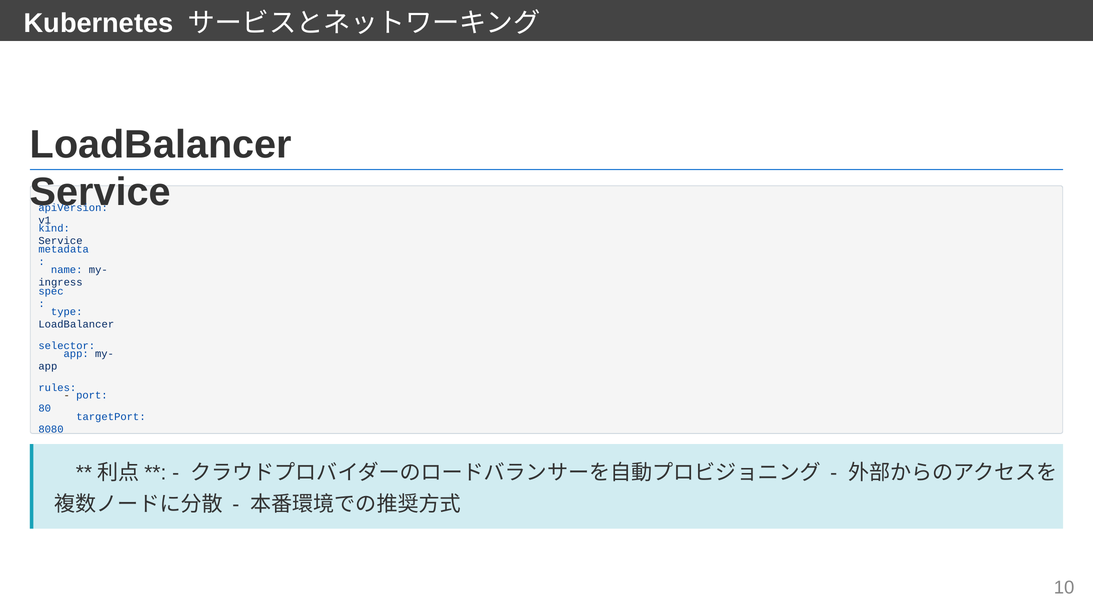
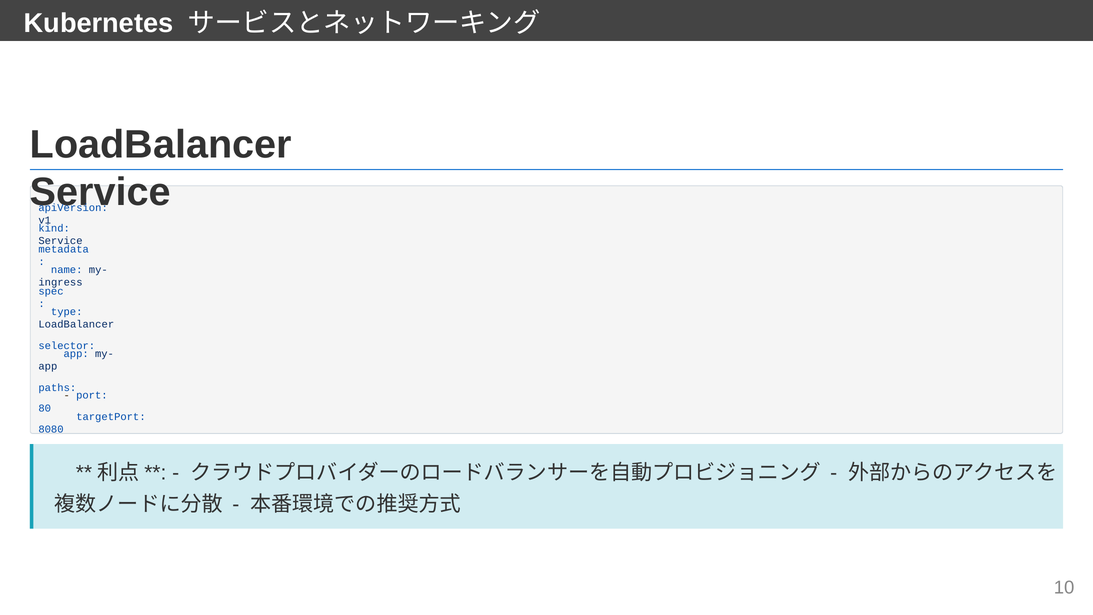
rules: rules -> paths
